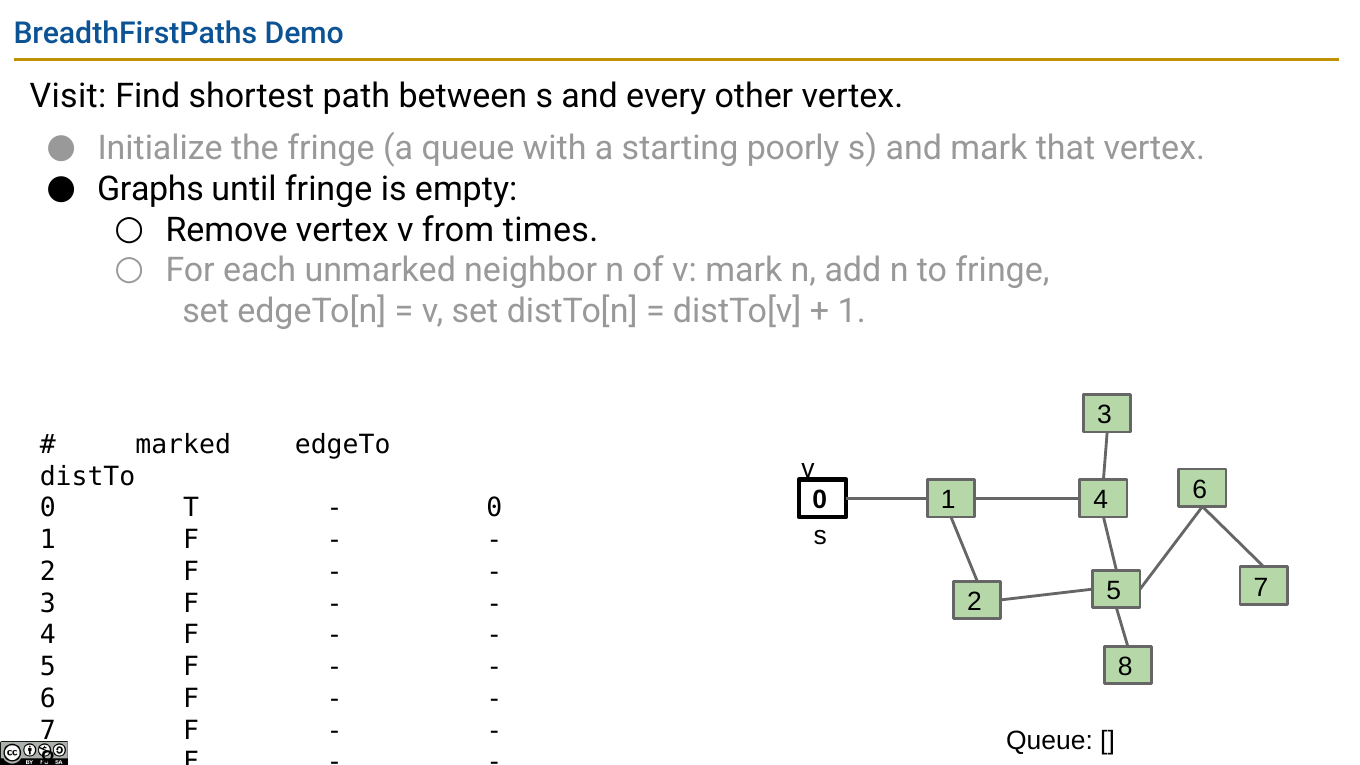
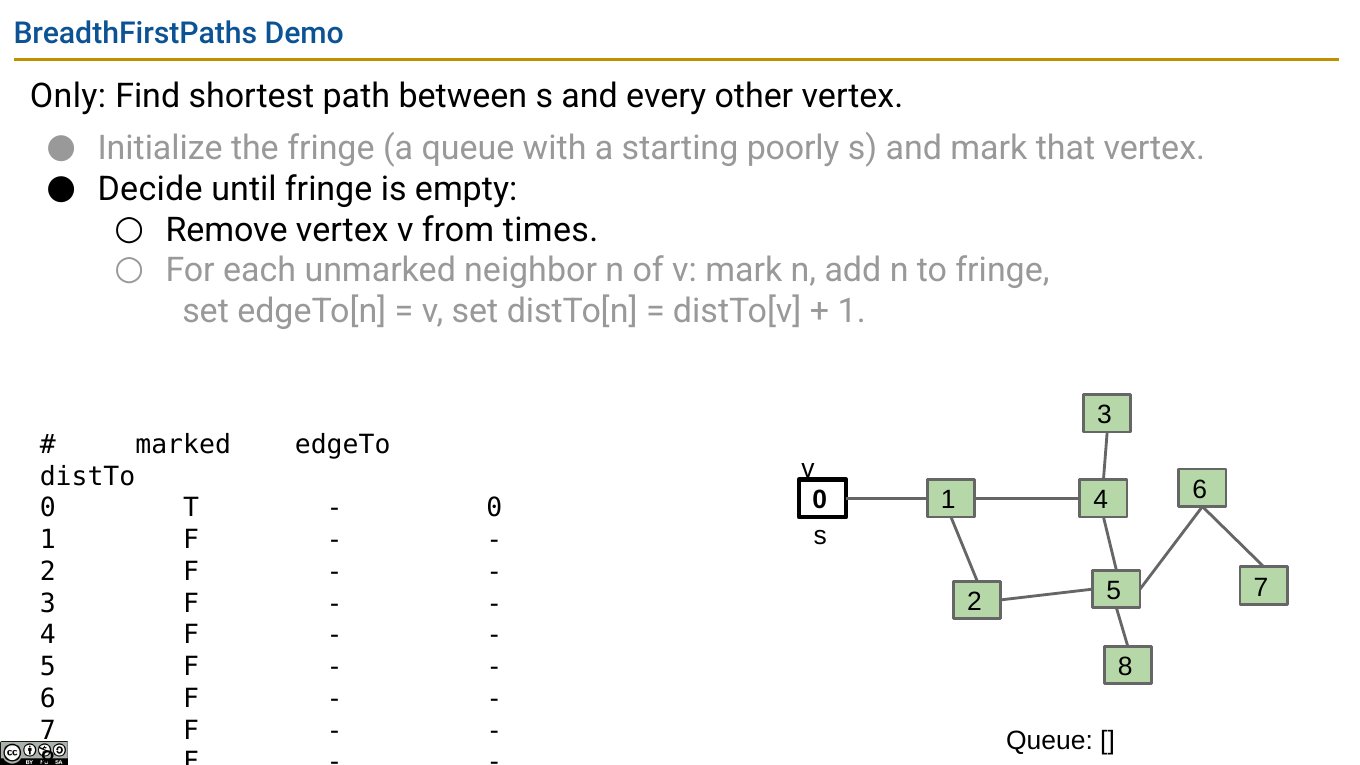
Visit: Visit -> Only
Graphs: Graphs -> Decide
